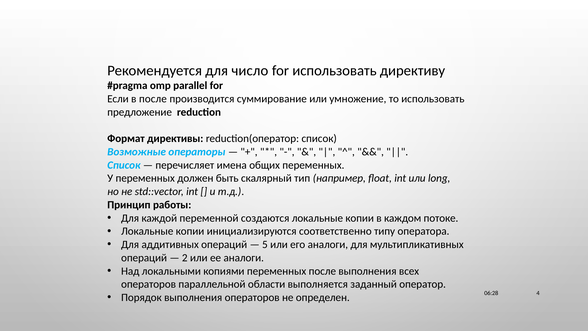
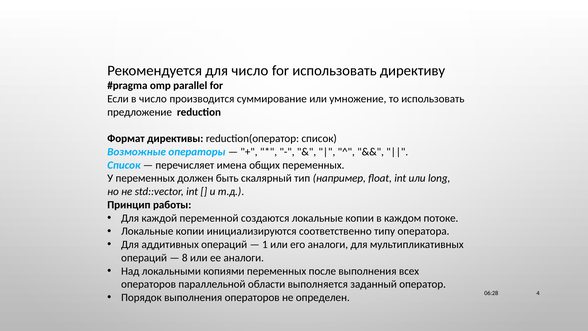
в после: после -> число
5: 5 -> 1
2: 2 -> 8
